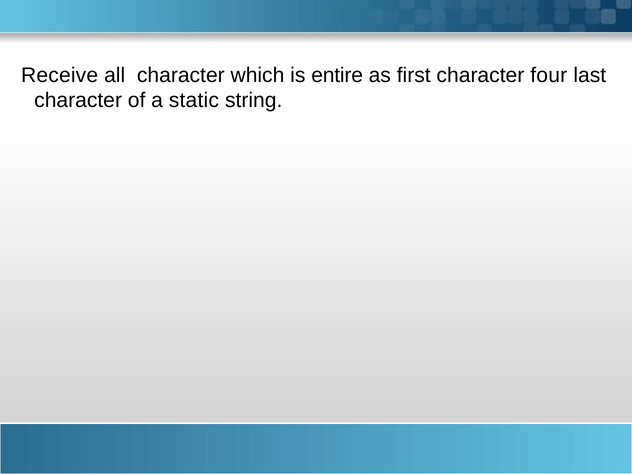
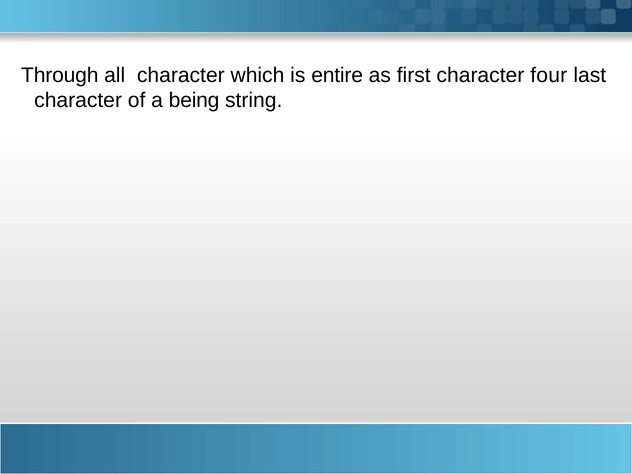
Receive: Receive -> Through
static: static -> being
